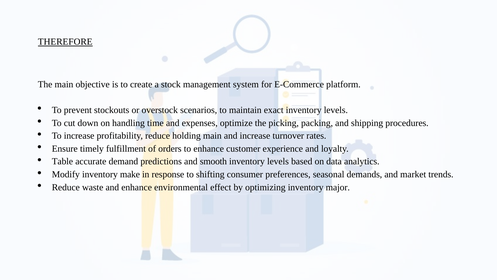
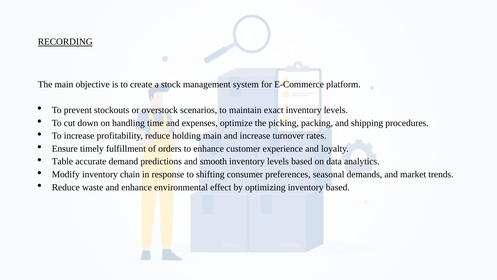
THEREFORE: THEREFORE -> RECORDING
make: make -> chain
inventory major: major -> based
